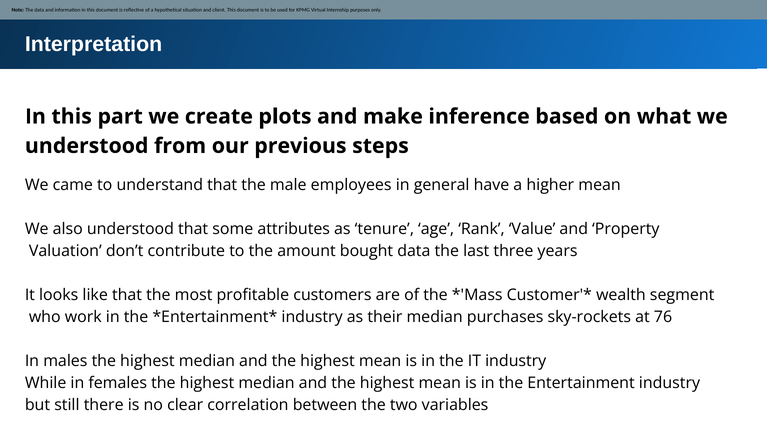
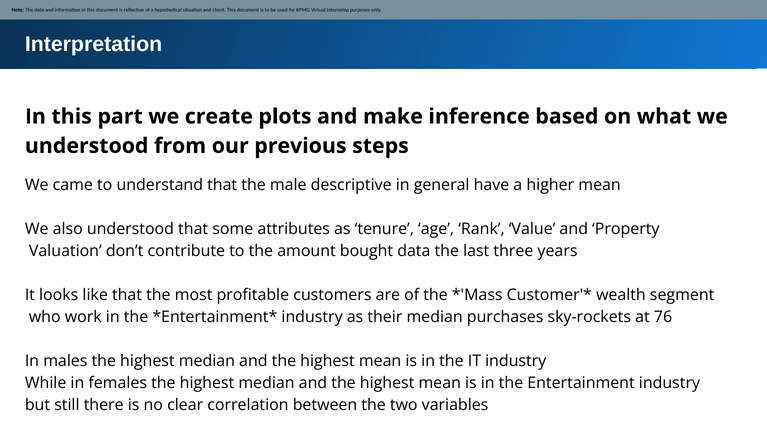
employees: employees -> descriptive
